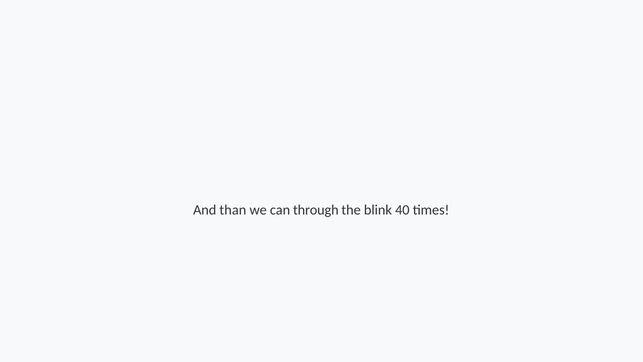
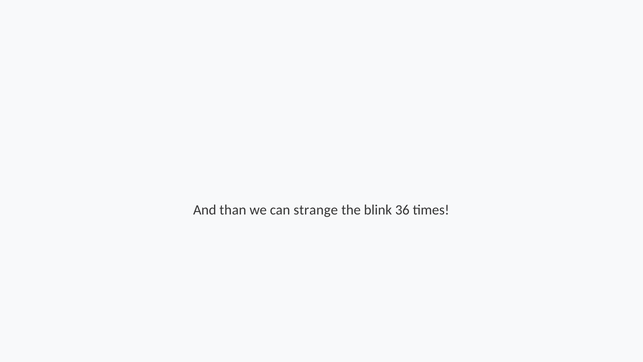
through: through -> strange
40: 40 -> 36
